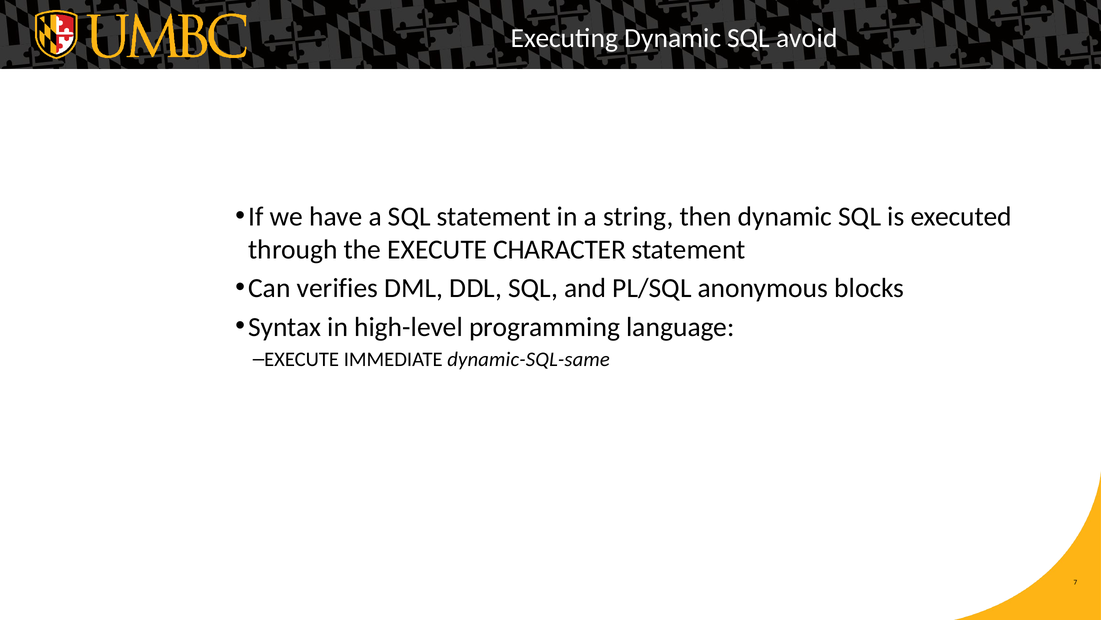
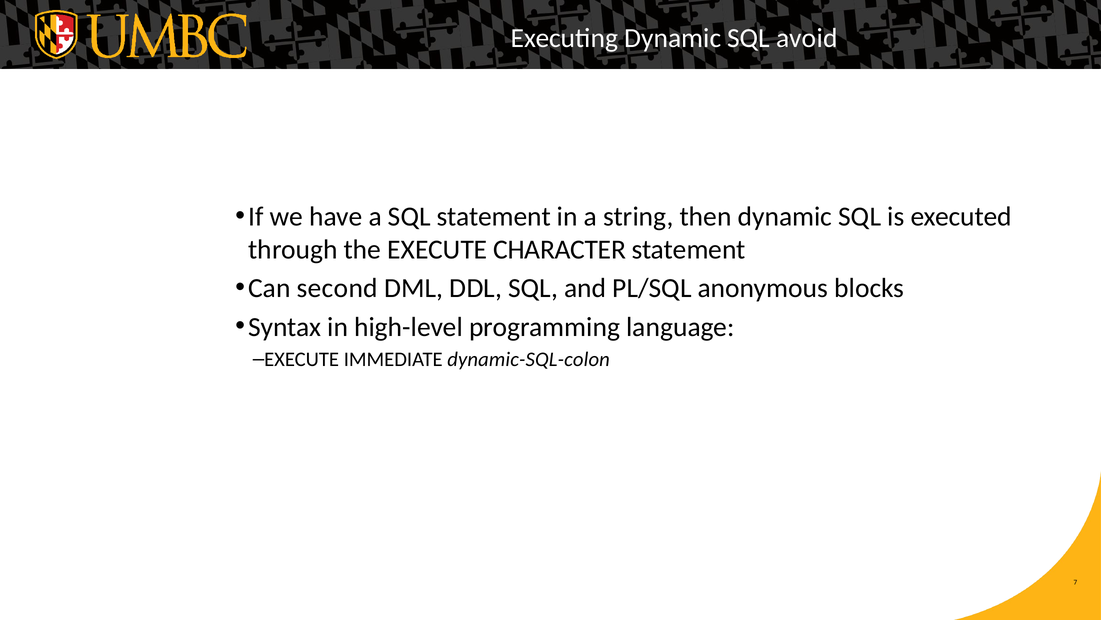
verifies: verifies -> second
dynamic-SQL-same: dynamic-SQL-same -> dynamic-SQL-colon
